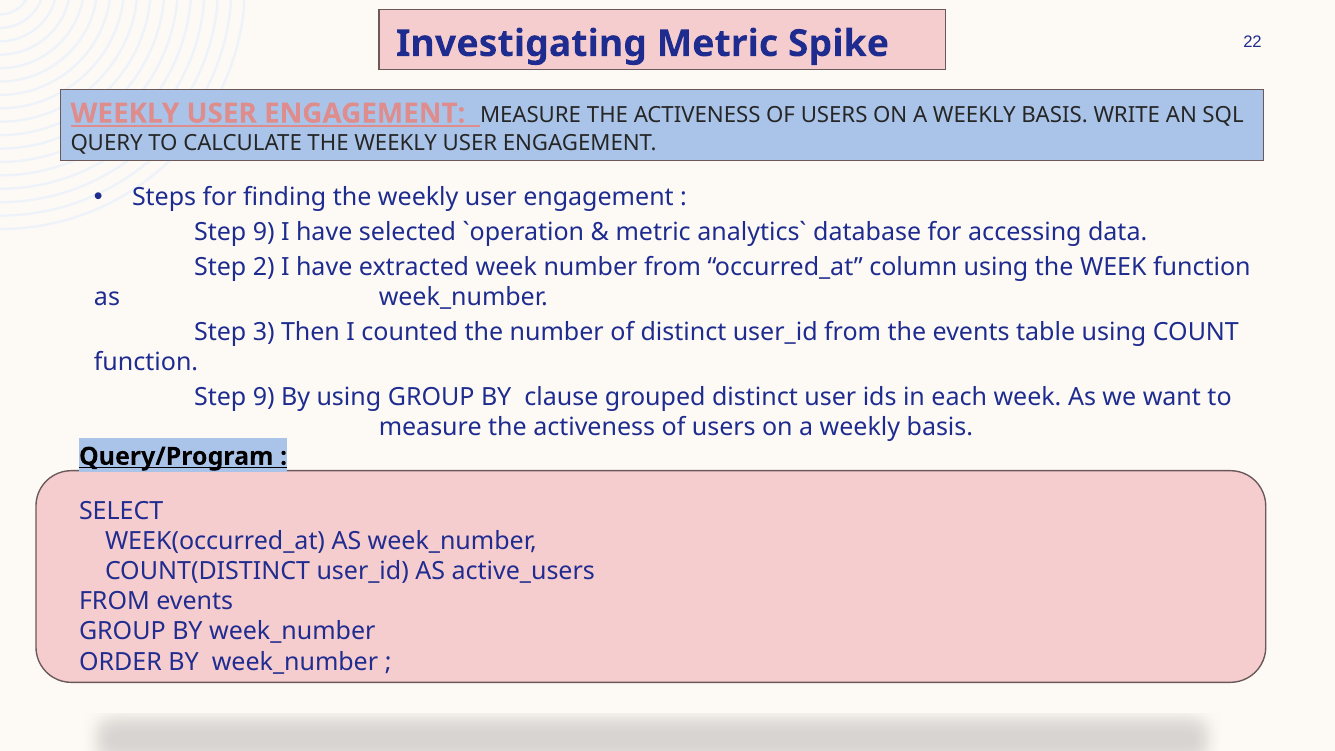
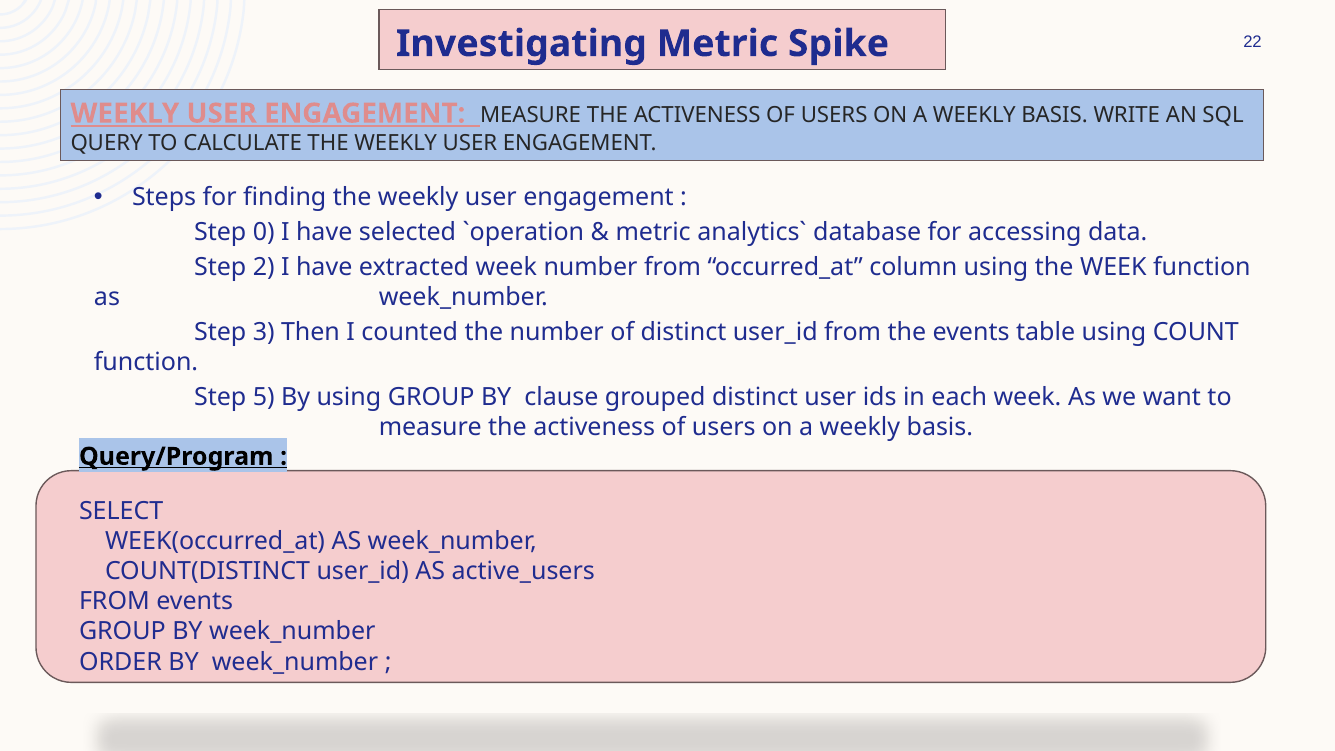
9 at (264, 232): 9 -> 0
9 at (264, 397): 9 -> 5
